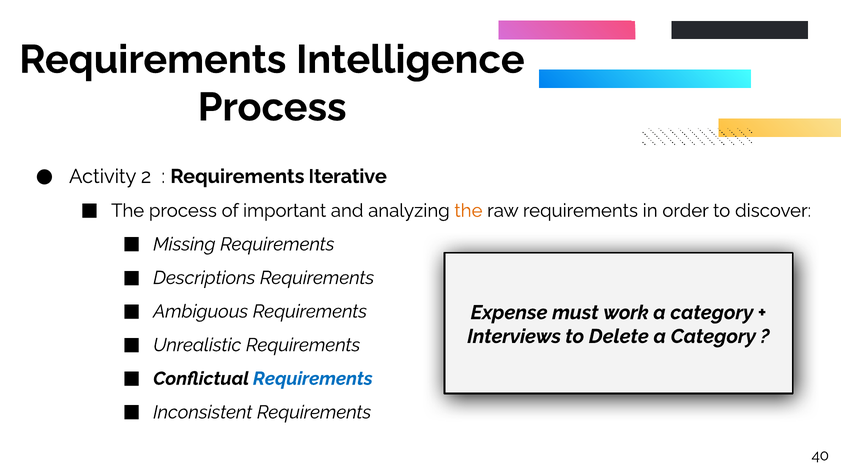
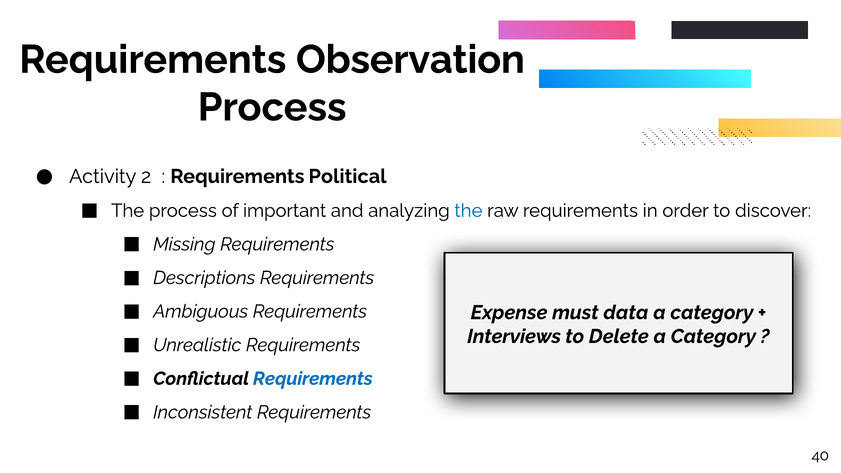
Intelligence: Intelligence -> Observation
Iterative: Iterative -> Political
the at (468, 211) colour: orange -> blue
work: work -> data
